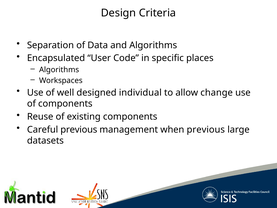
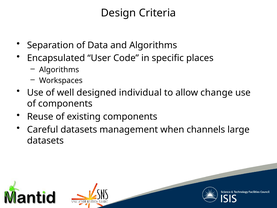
Careful previous: previous -> datasets
when previous: previous -> channels
